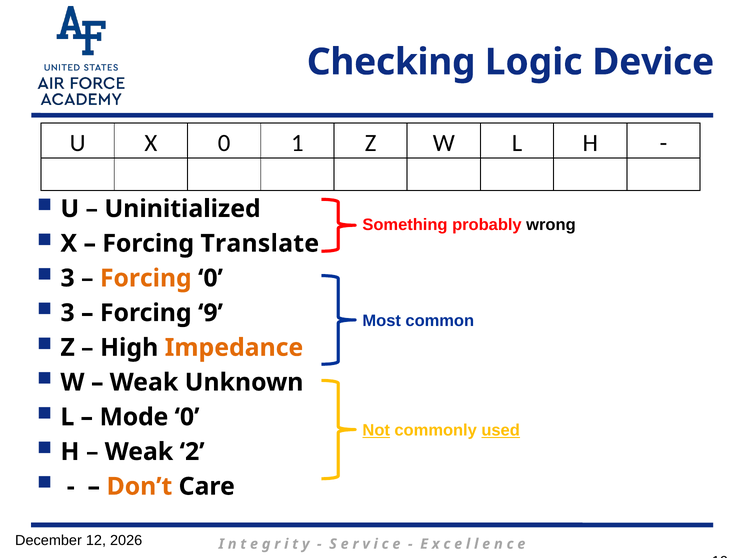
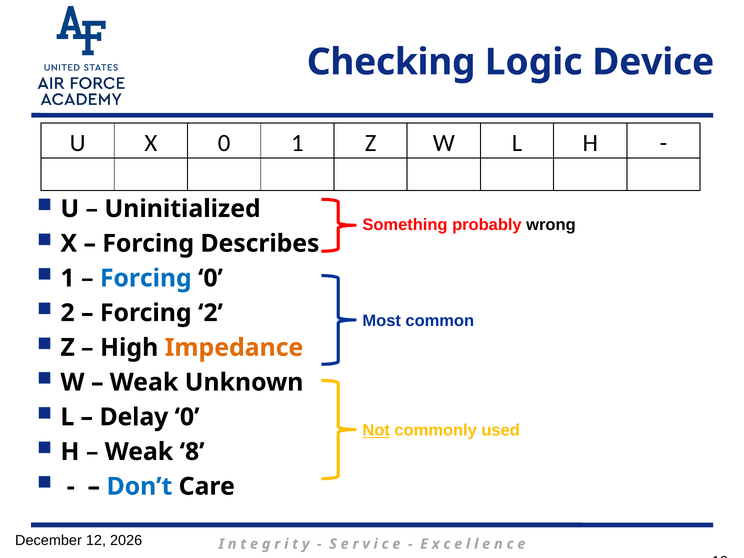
Translate: Translate -> Describes
3 at (68, 278): 3 -> 1
Forcing at (146, 278) colour: orange -> blue
3 at (68, 313): 3 -> 2
Forcing 9: 9 -> 2
Mode: Mode -> Delay
used underline: present -> none
2: 2 -> 8
Don’t colour: orange -> blue
